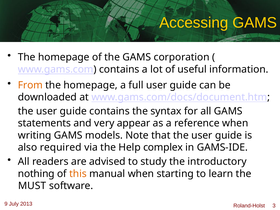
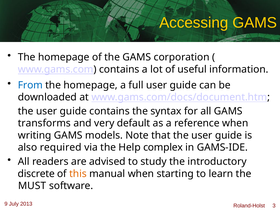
From colour: orange -> blue
statements: statements -> transforms
appear: appear -> default
nothing: nothing -> discrete
